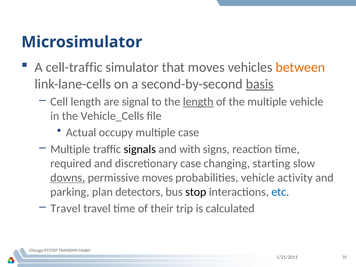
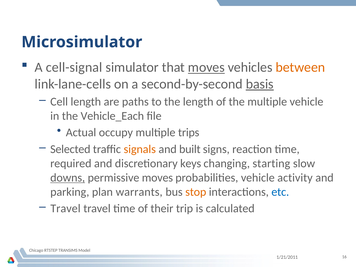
cell-traffic: cell-traffic -> cell-signal
moves at (206, 67) underline: none -> present
signal: signal -> paths
length at (198, 102) underline: present -> none
Vehicle_Cells: Vehicle_Cells -> Vehicle_Each
multiple case: case -> trips
Multiple at (70, 149): Multiple -> Selected
signals colour: black -> orange
with: with -> built
discretionary case: case -> keys
detectors: detectors -> warrants
stop colour: black -> orange
